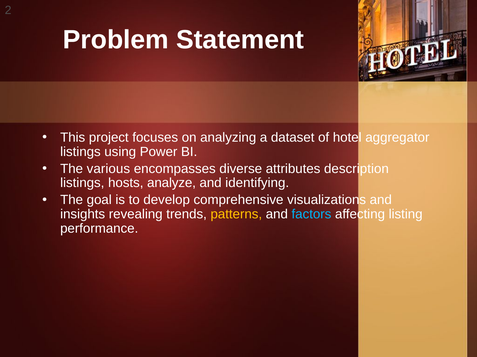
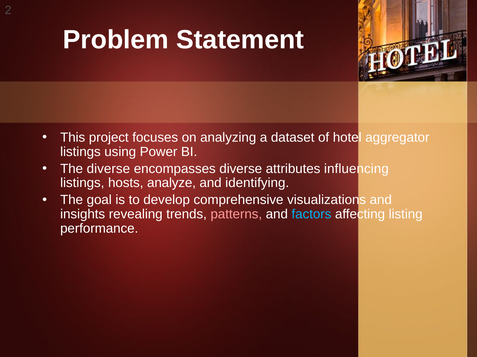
The various: various -> diverse
description: description -> influencing
patterns colour: yellow -> pink
